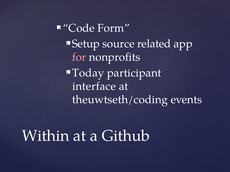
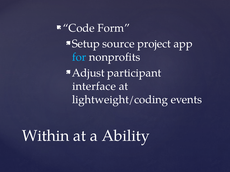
related: related -> project
for colour: pink -> light blue
Today: Today -> Adjust
theuwtseth/coding: theuwtseth/coding -> lightweight/coding
Github: Github -> Ability
